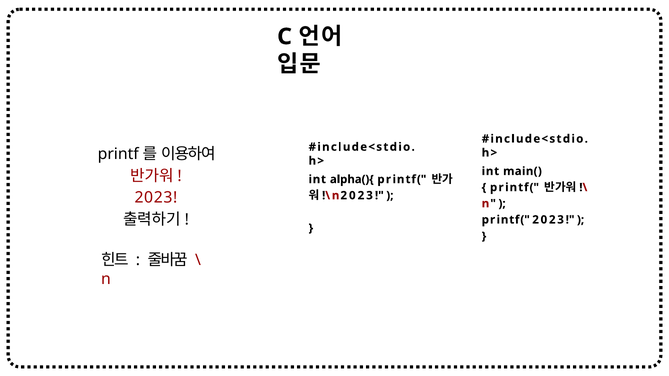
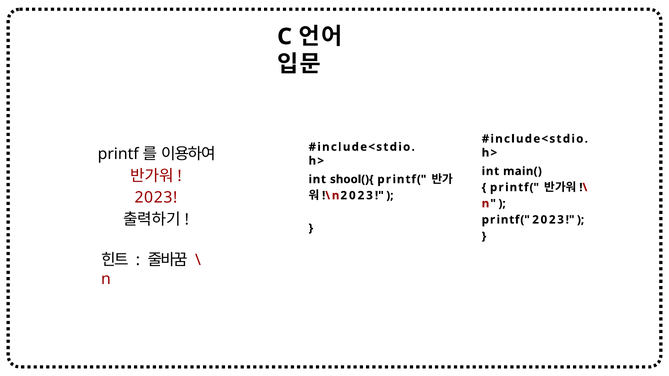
alpha(){: alpha(){ -> shool(){
